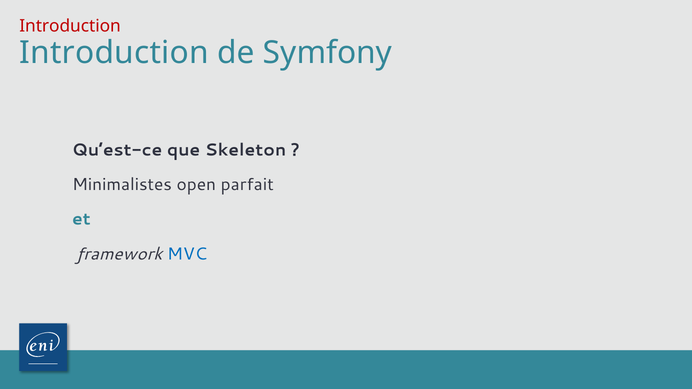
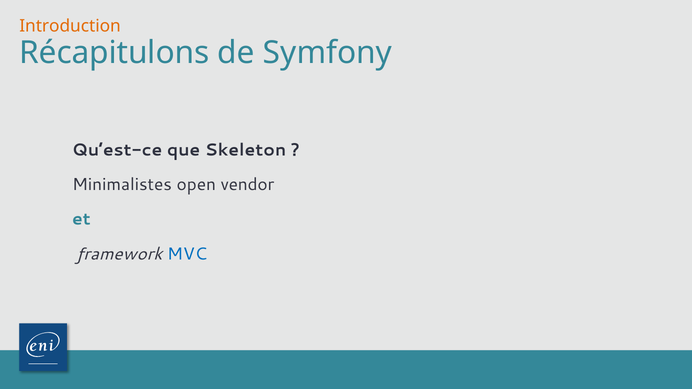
Introduction at (70, 26) colour: red -> orange
Introduction at (114, 53): Introduction -> Récapitulons
parfait: parfait -> vendor
